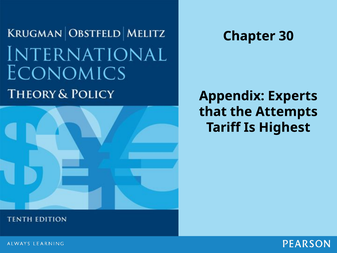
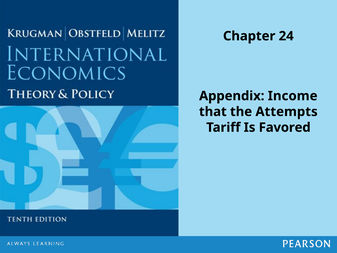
30: 30 -> 24
Experts: Experts -> Income
Highest: Highest -> Favored
